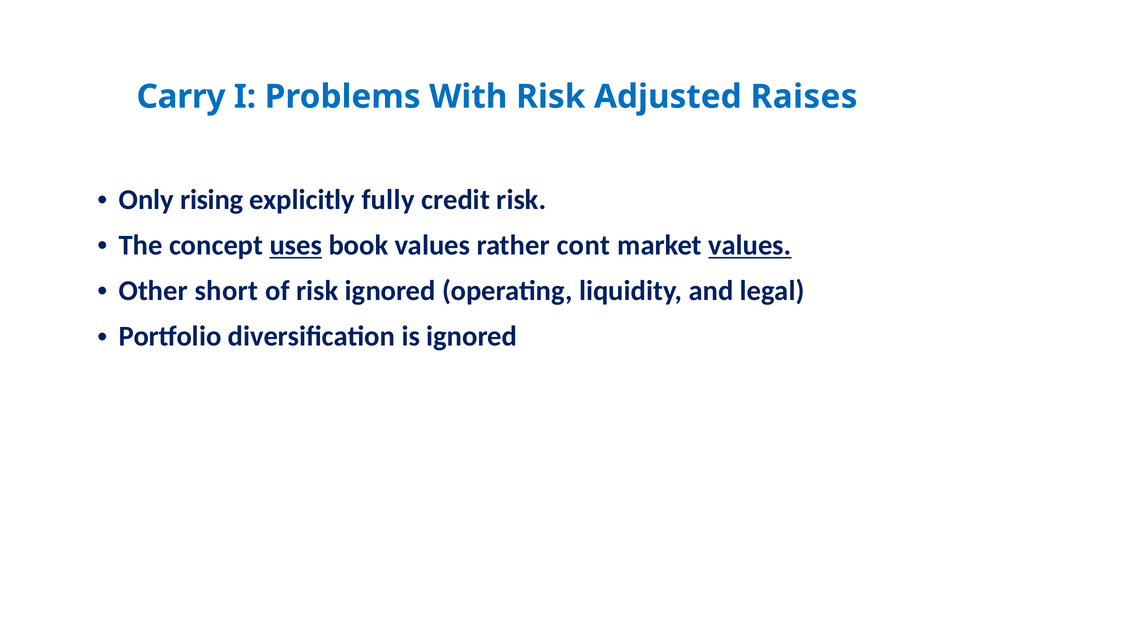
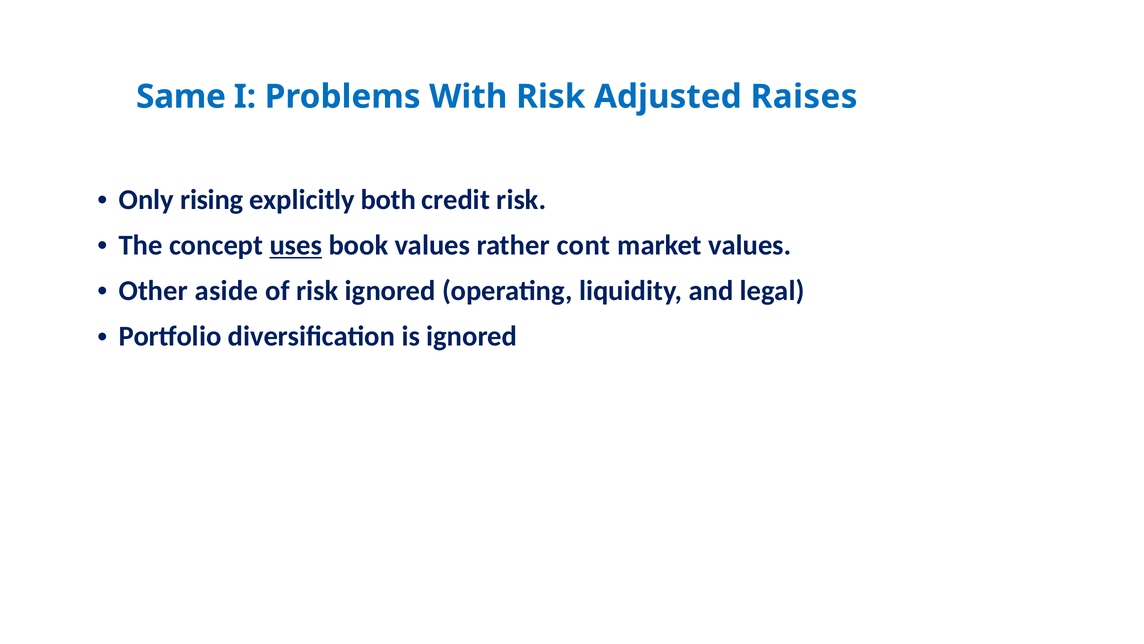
Carry: Carry -> Same
fully: fully -> both
values at (750, 245) underline: present -> none
short: short -> aside
